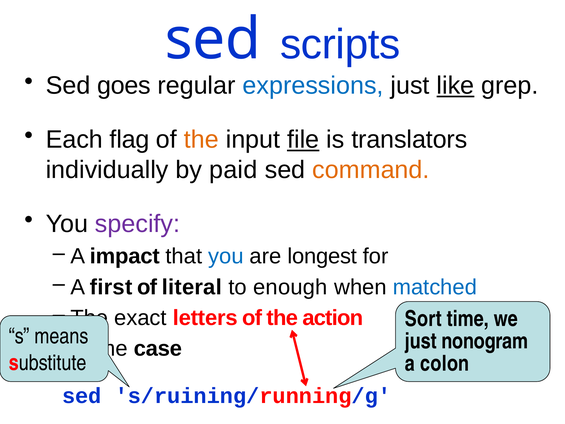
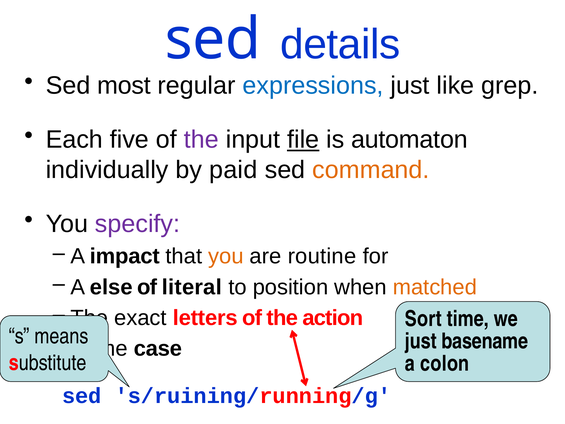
scripts: scripts -> details
goes: goes -> most
like underline: present -> none
flag: flag -> five
the at (201, 140) colour: orange -> purple
translators: translators -> automaton
you at (226, 256) colour: blue -> orange
longest: longest -> routine
first: first -> else
enough: enough -> position
matched colour: blue -> orange
nonogram: nonogram -> basename
